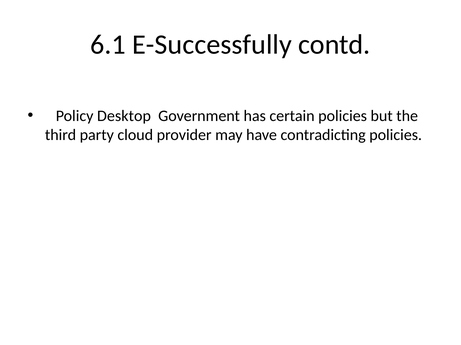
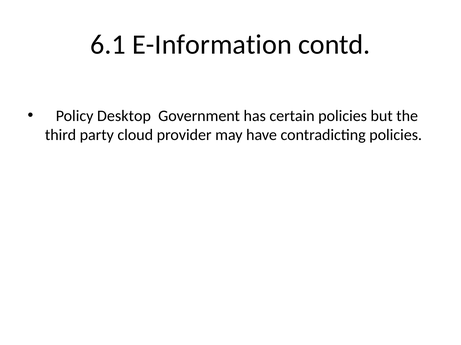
E-Successfully: E-Successfully -> E-Information
